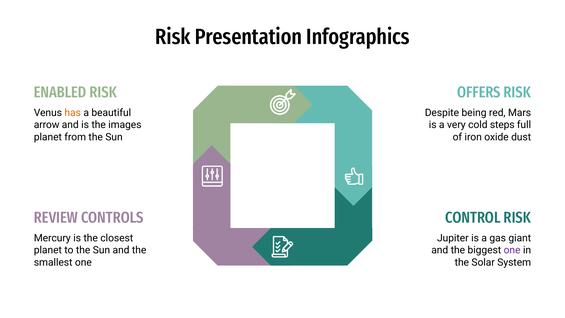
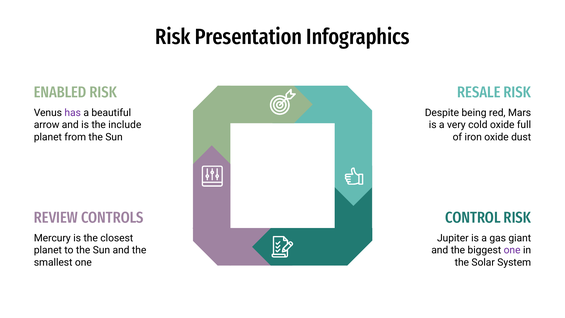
OFFERS: OFFERS -> RESALE
has colour: orange -> purple
images: images -> include
cold steps: steps -> oxide
